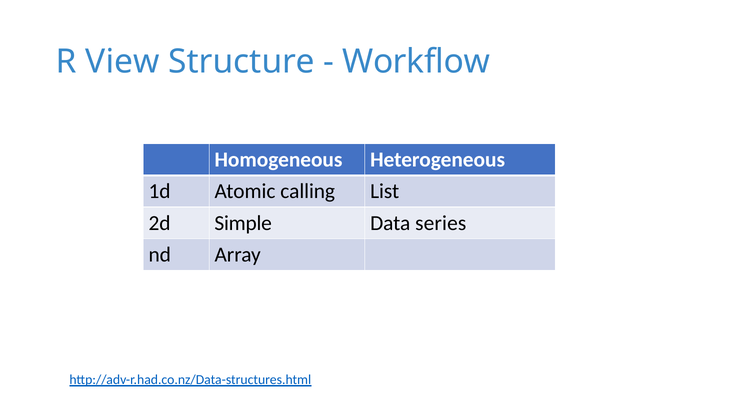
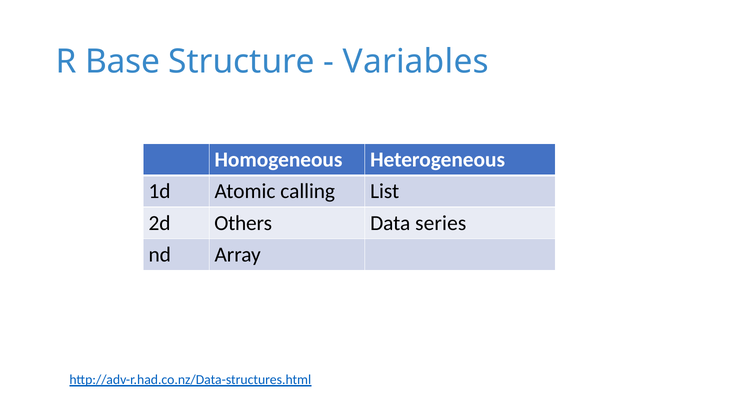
View: View -> Base
Workflow: Workflow -> Variables
Simple: Simple -> Others
